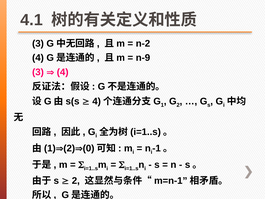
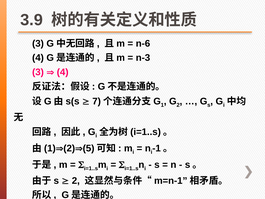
4.1: 4.1 -> 3.9
n-2: n-2 -> n-6
n-9: n-9 -> n-3
4 at (97, 101): 4 -> 7
0: 0 -> 5
